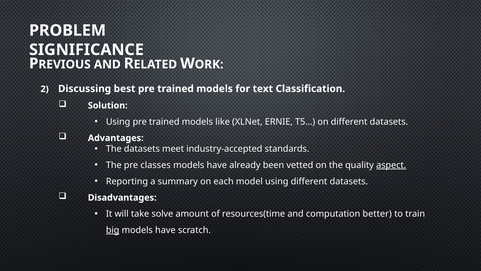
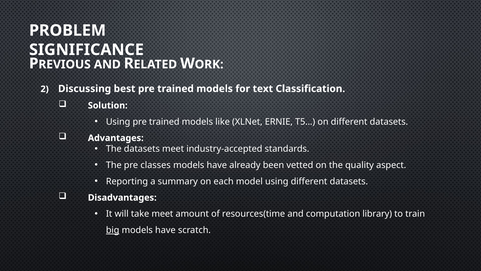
aspect underline: present -> none
take solve: solve -> meet
better: better -> library
